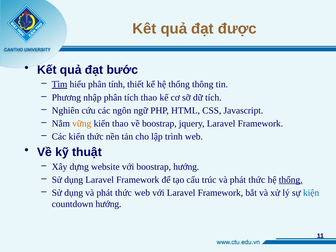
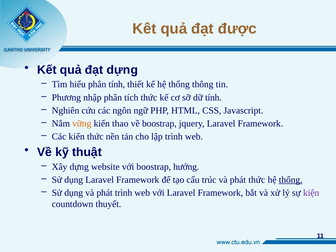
đạt bước: bước -> dựng
Tìm underline: present -> none
tích thao: thao -> thức
dữ tích: tích -> tính
dụng và phát thức: thức -> trình
kiện colour: blue -> purple
countdown hướng: hướng -> thuyết
